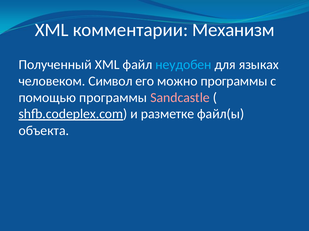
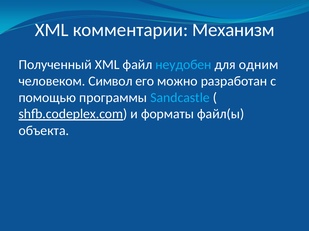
языках: языках -> одним
можно программы: программы -> разработан
Sandcastle colour: pink -> light blue
разметке: разметке -> форматы
